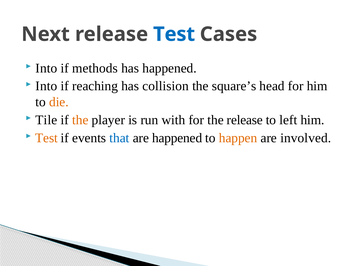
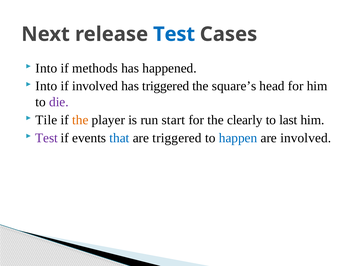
if reaching: reaching -> involved
has collision: collision -> triggered
die colour: orange -> purple
with: with -> start
the release: release -> clearly
left: left -> last
Test at (46, 138) colour: orange -> purple
are happened: happened -> triggered
happen colour: orange -> blue
